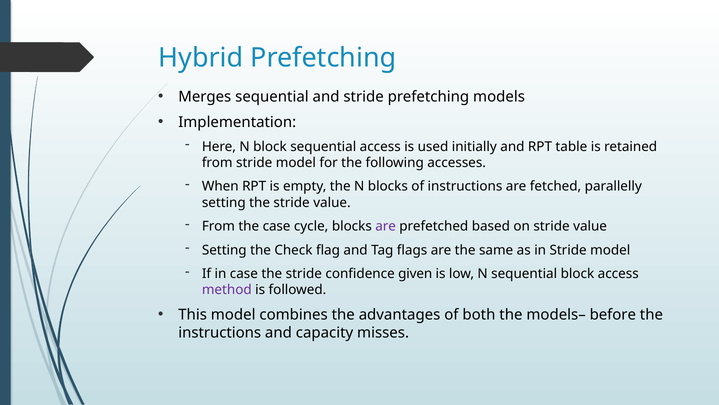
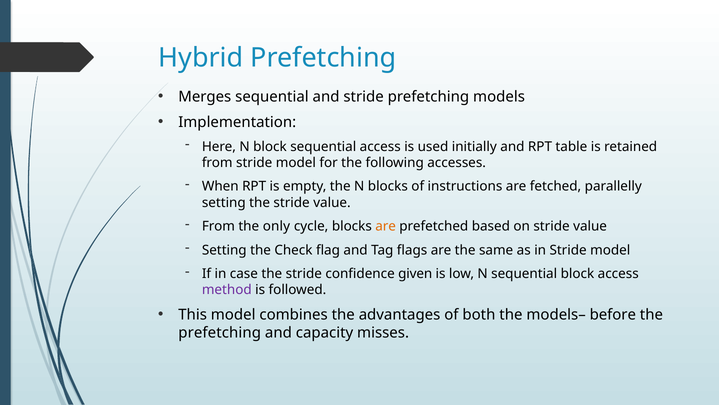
the case: case -> only
are at (386, 226) colour: purple -> orange
instructions at (220, 332): instructions -> prefetching
